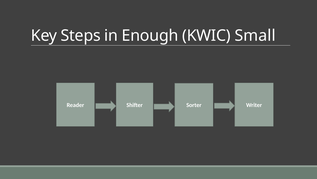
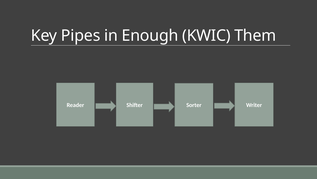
Steps: Steps -> Pipes
Small: Small -> Them
